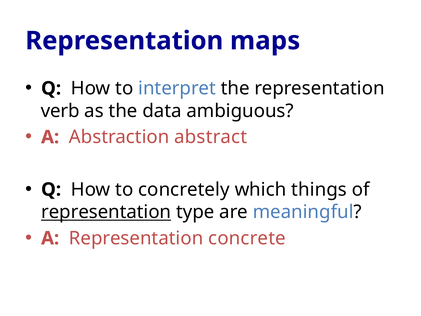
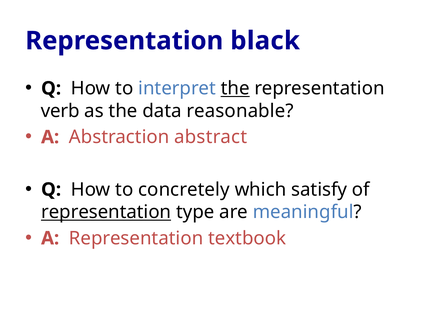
maps: maps -> black
the at (235, 88) underline: none -> present
ambiguous: ambiguous -> reasonable
things: things -> satisfy
concrete: concrete -> textbook
